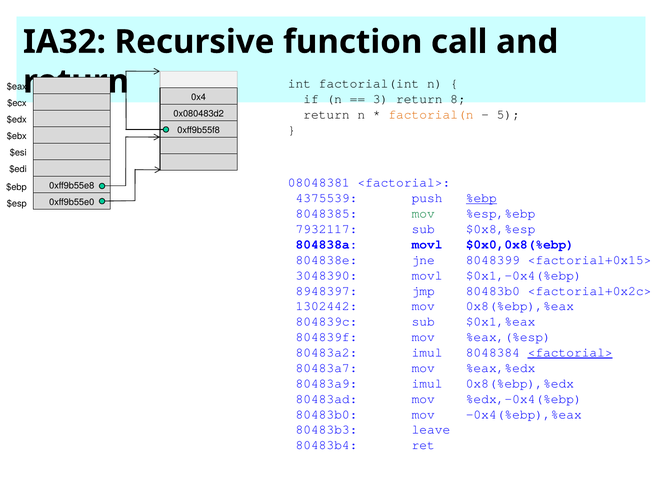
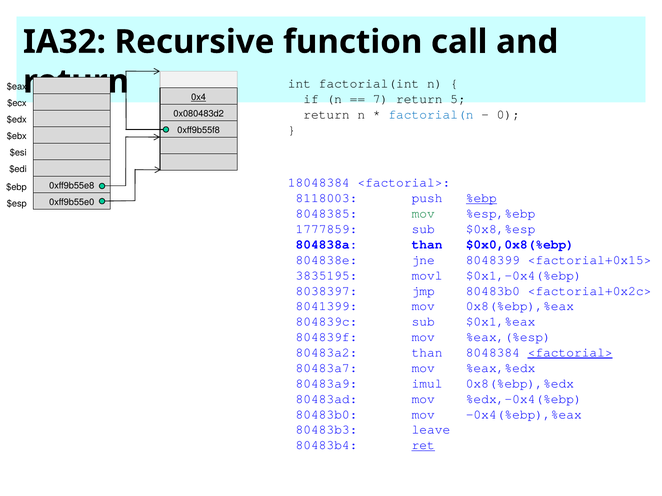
3: 3 -> 7
8: 8 -> 5
0x4 underline: none -> present
factorial(n colour: orange -> blue
5: 5 -> 0
08048381: 08048381 -> 18048384
4375539: 4375539 -> 8118003
7932117: 7932117 -> 1777859
804838a movl: movl -> than
3048390: 3048390 -> 3835195
8948397: 8948397 -> 8038397
1302442: 1302442 -> 8041399
80483a2 imul: imul -> than
ret underline: none -> present
